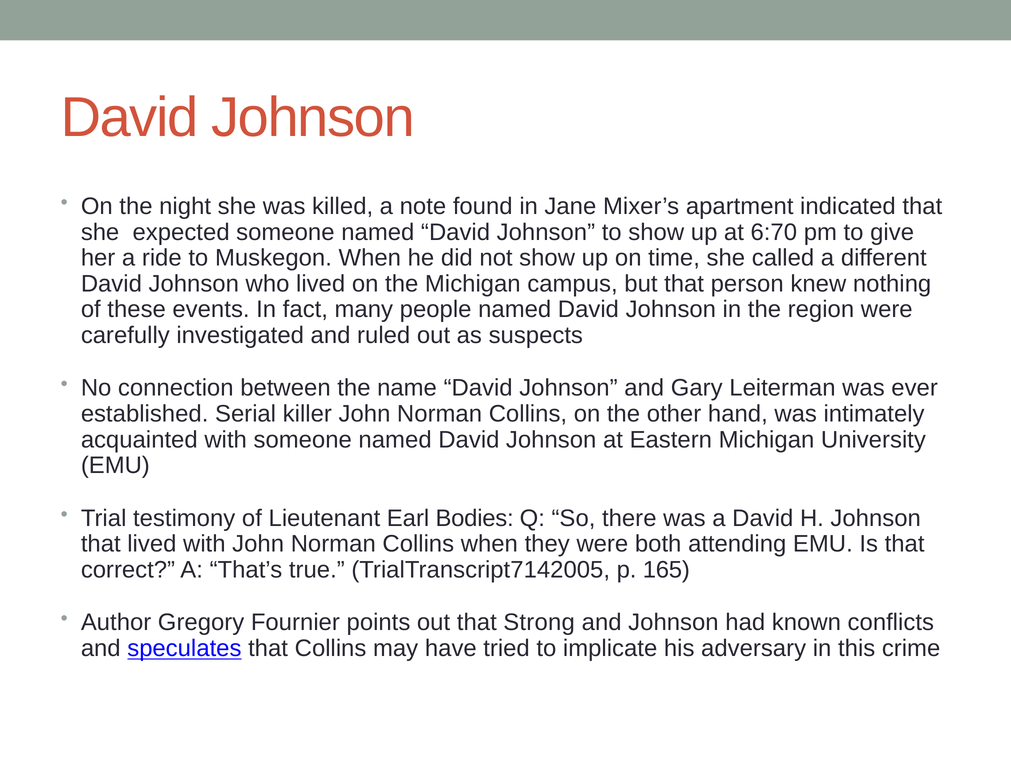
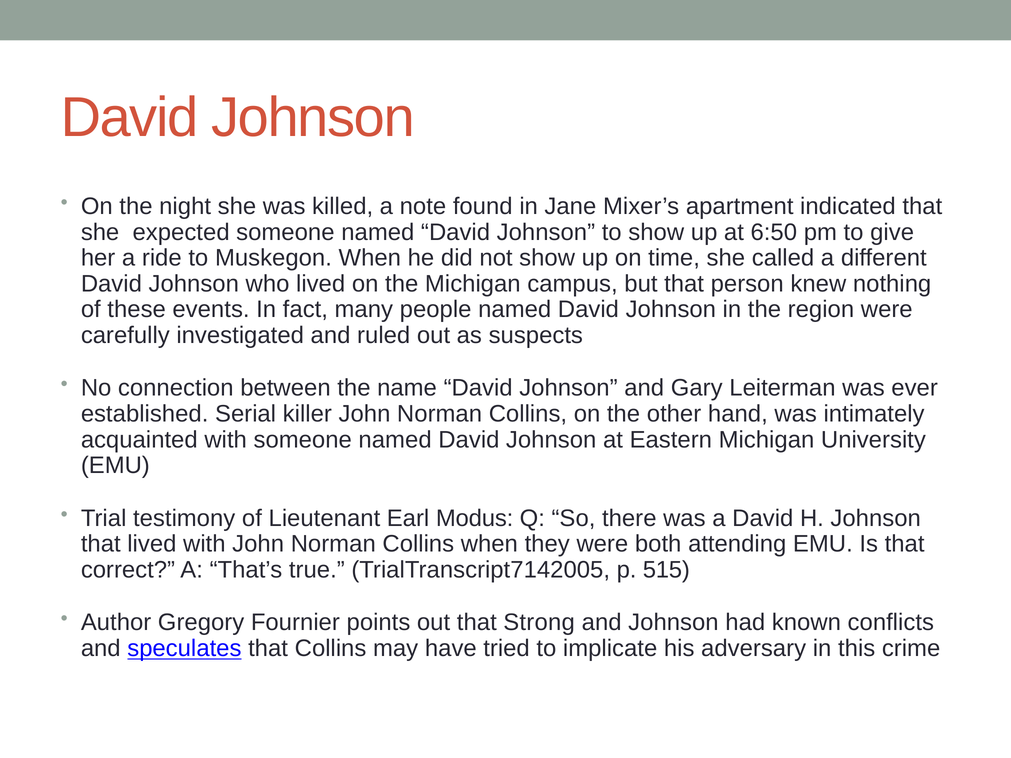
6:70: 6:70 -> 6:50
Bodies: Bodies -> Modus
165: 165 -> 515
